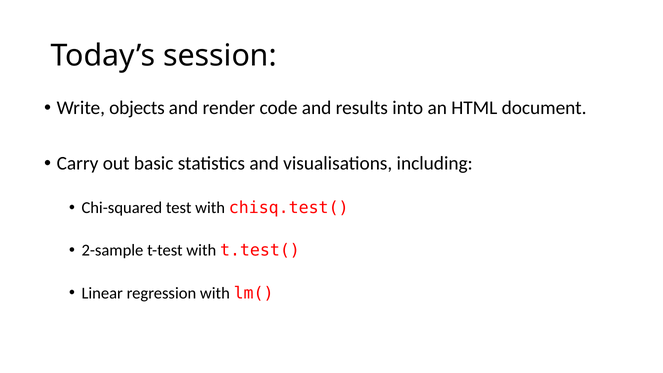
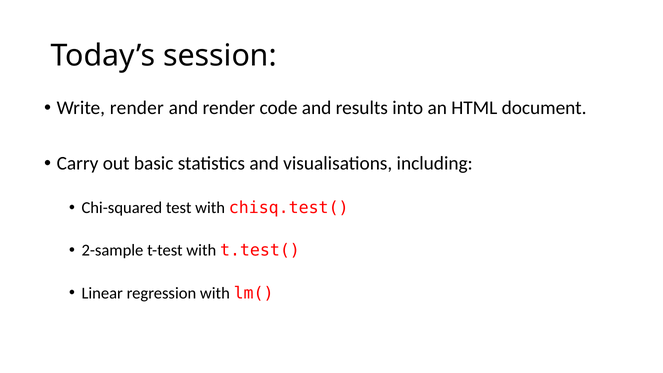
Write objects: objects -> render
